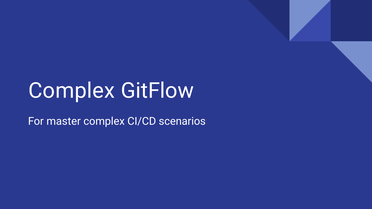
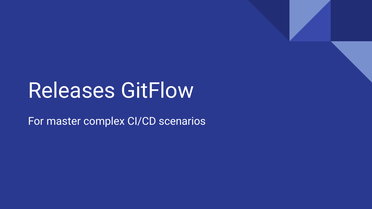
Complex at (72, 91): Complex -> Releases
